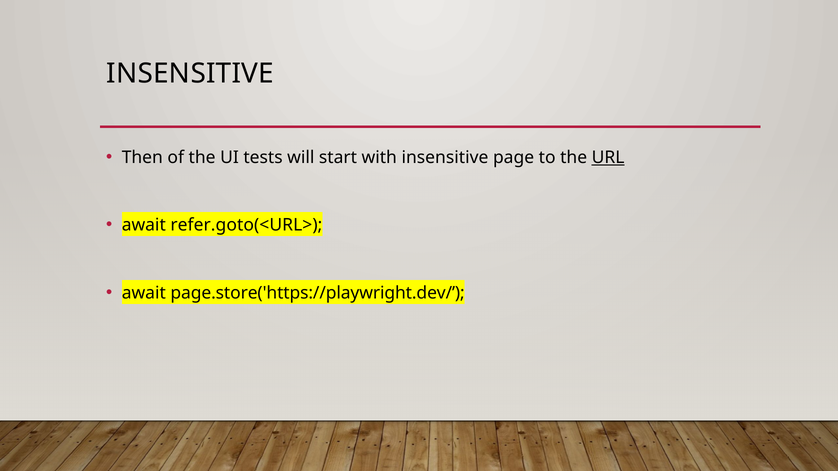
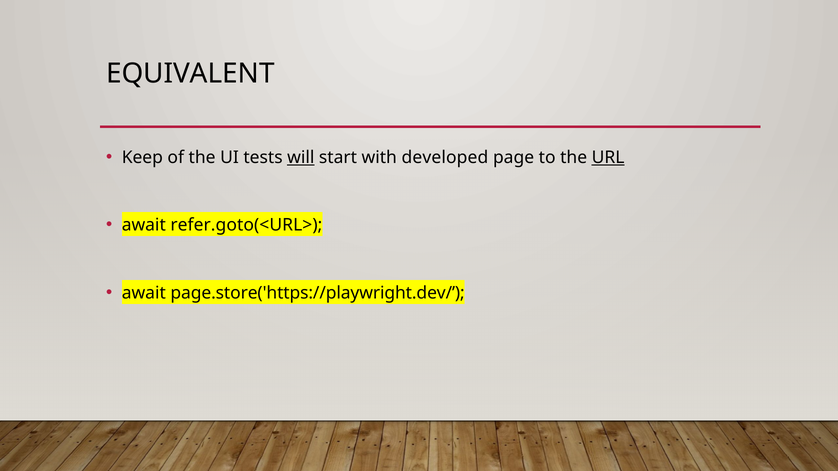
INSENSITIVE at (190, 73): INSENSITIVE -> EQUIVALENT
Then: Then -> Keep
will underline: none -> present
with insensitive: insensitive -> developed
